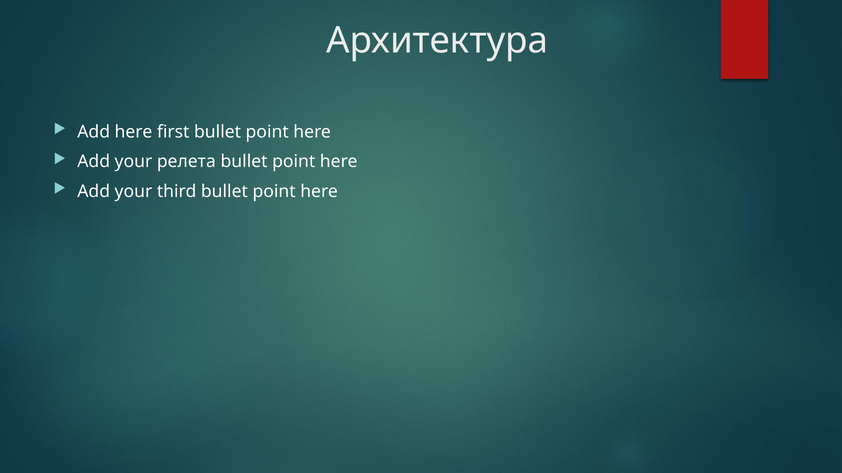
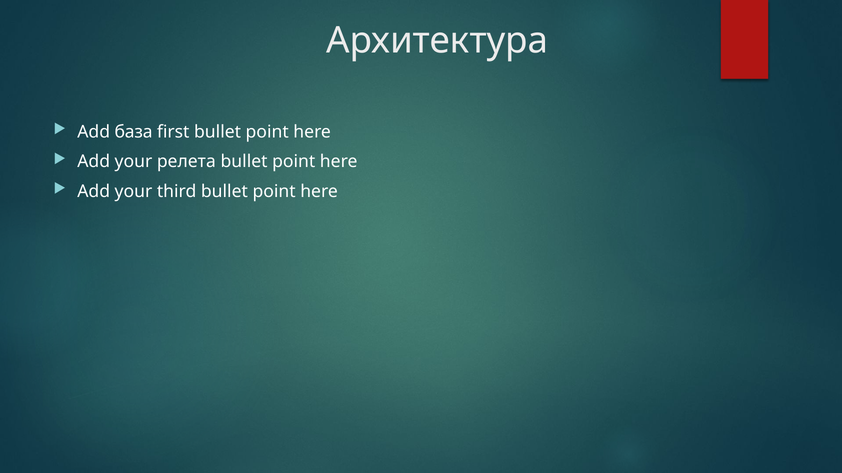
Add here: here -> база
